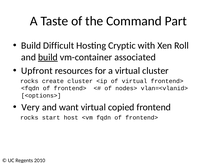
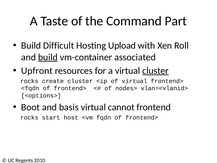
Cryptic: Cryptic -> Upload
cluster at (156, 71) underline: none -> present
Very: Very -> Boot
want: want -> basis
copied: copied -> cannot
